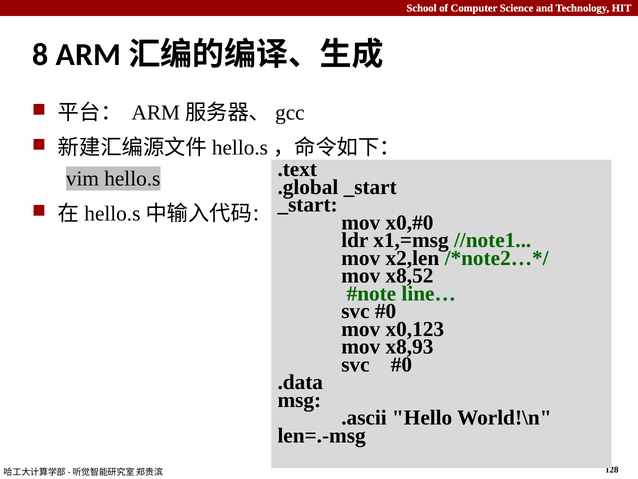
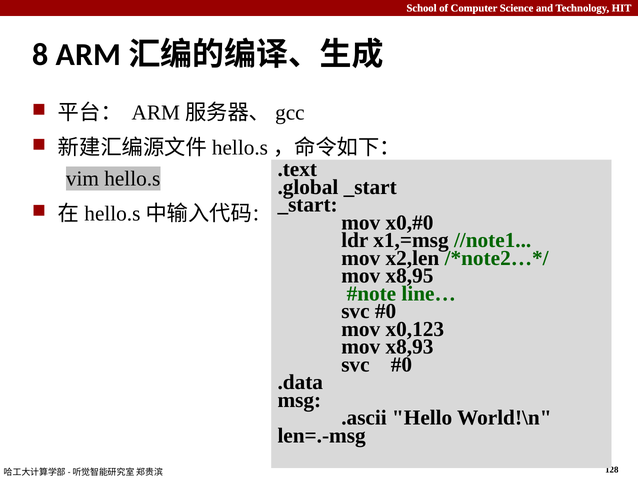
x8,52: x8,52 -> x8,95
